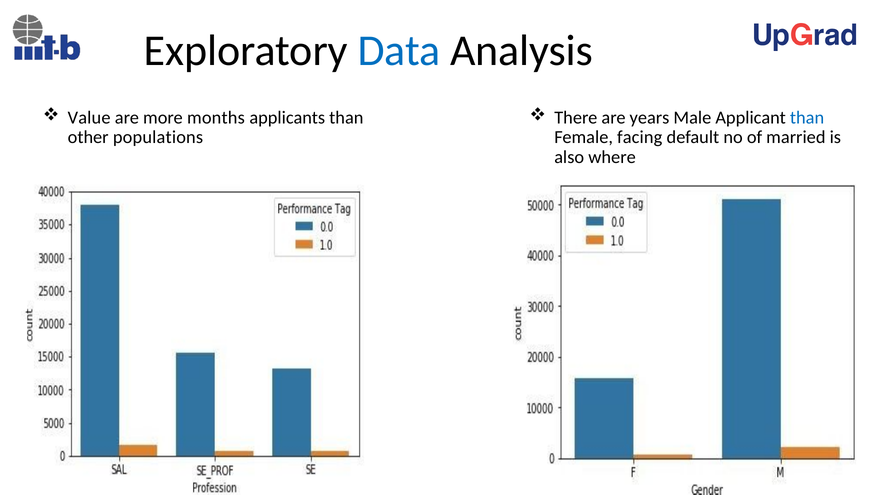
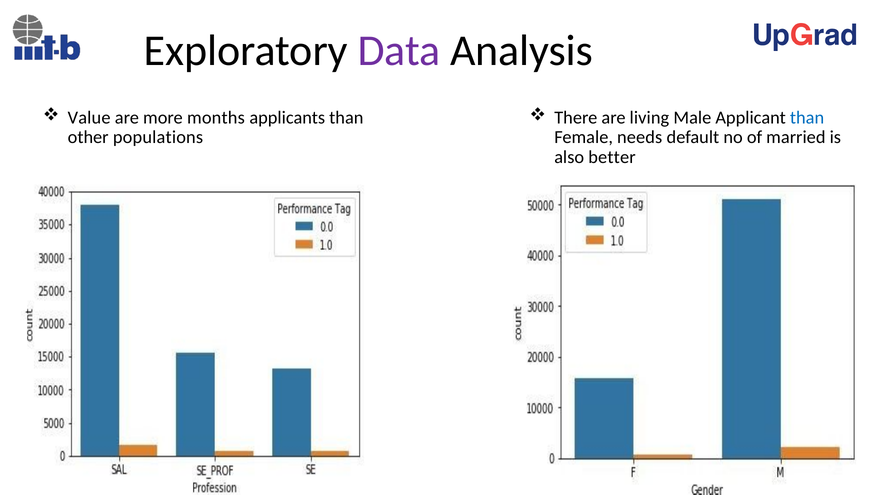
Data colour: blue -> purple
years: years -> living
facing: facing -> needs
where: where -> better
